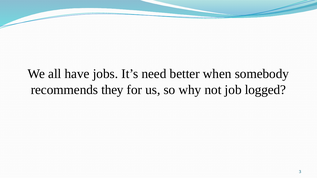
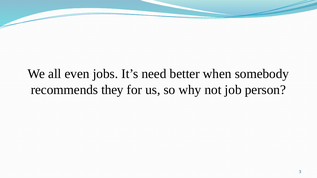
have: have -> even
logged: logged -> person
